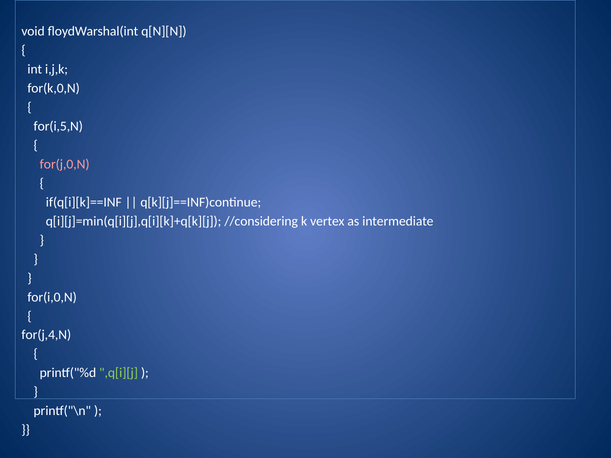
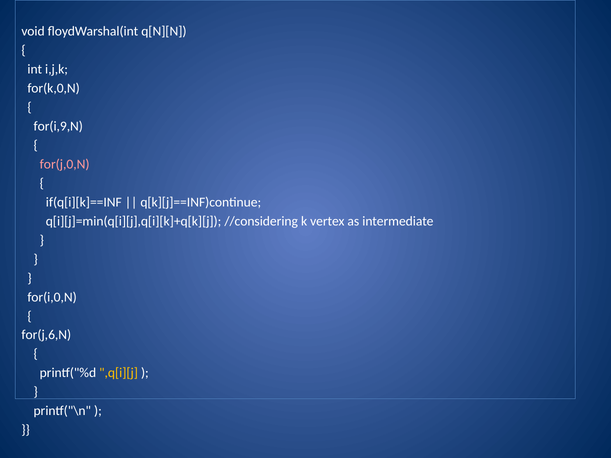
for(i,5,N: for(i,5,N -> for(i,9,N
for(j,4,N: for(j,4,N -> for(j,6,N
,q[i][j colour: light green -> yellow
